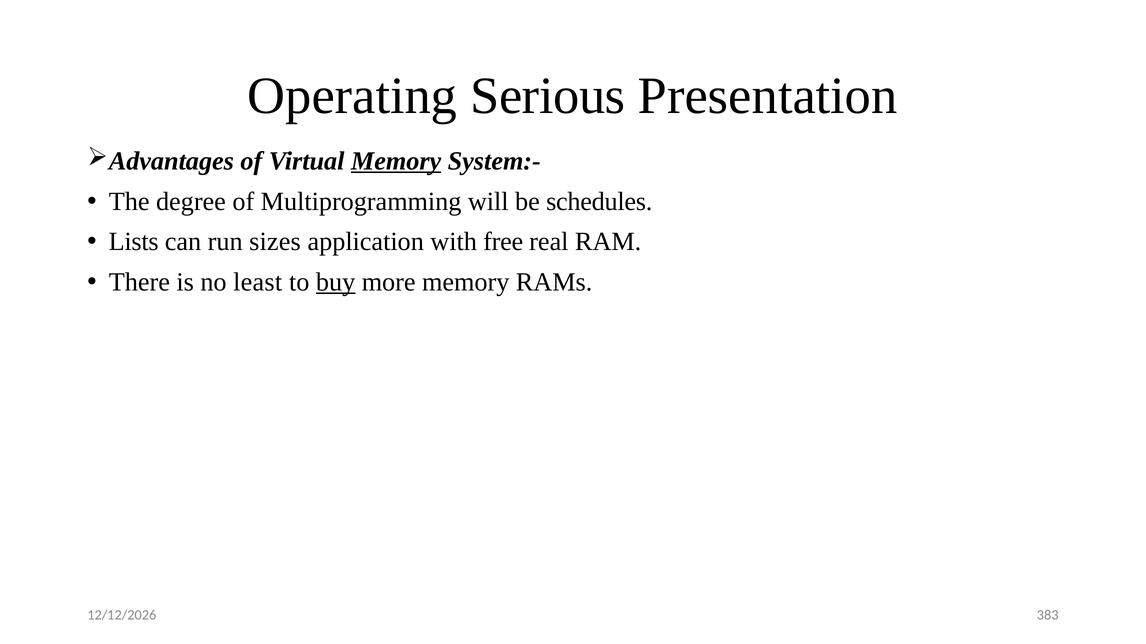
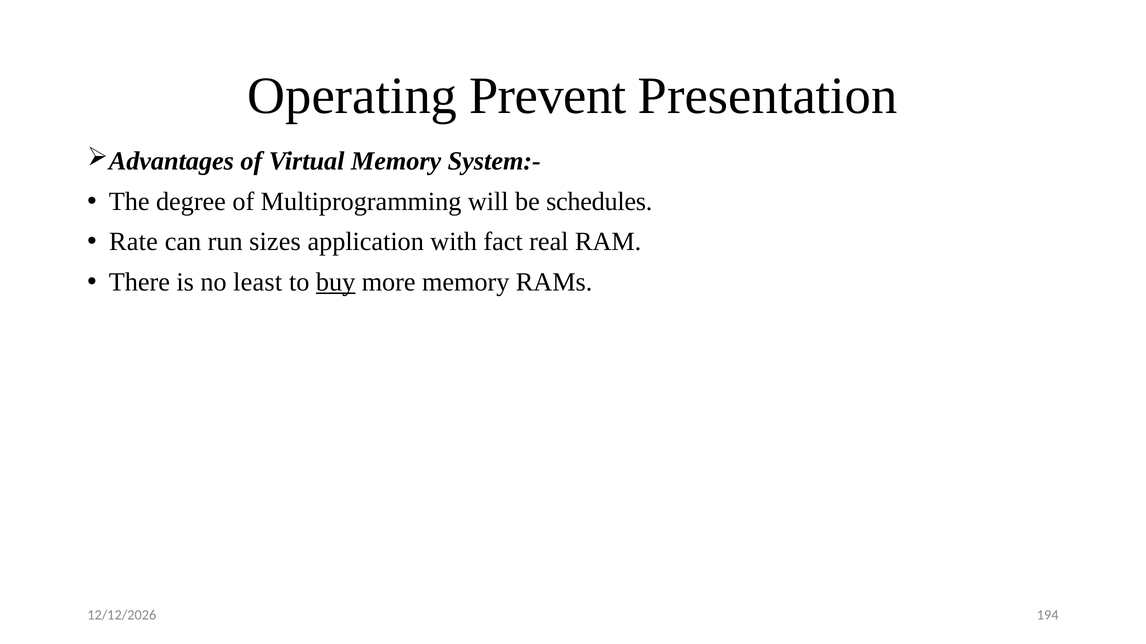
Serious: Serious -> Prevent
Memory at (396, 161) underline: present -> none
Lists: Lists -> Rate
free: free -> fact
383: 383 -> 194
